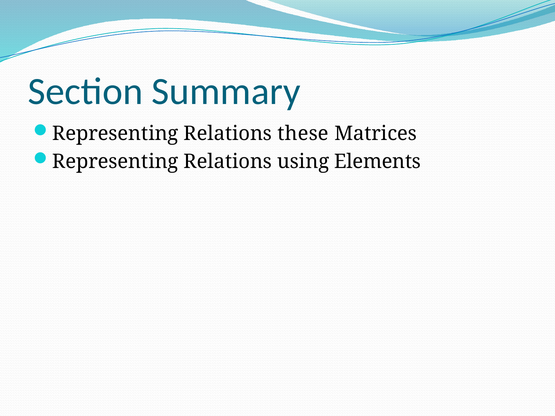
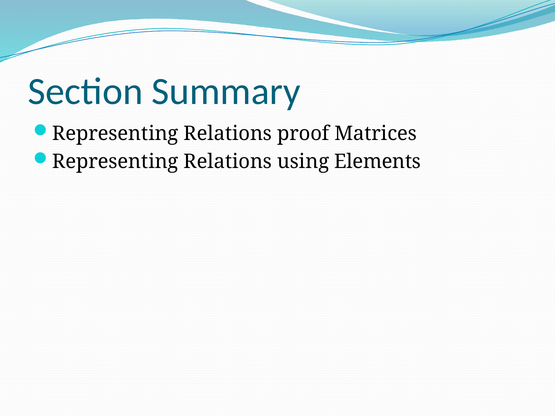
these: these -> proof
